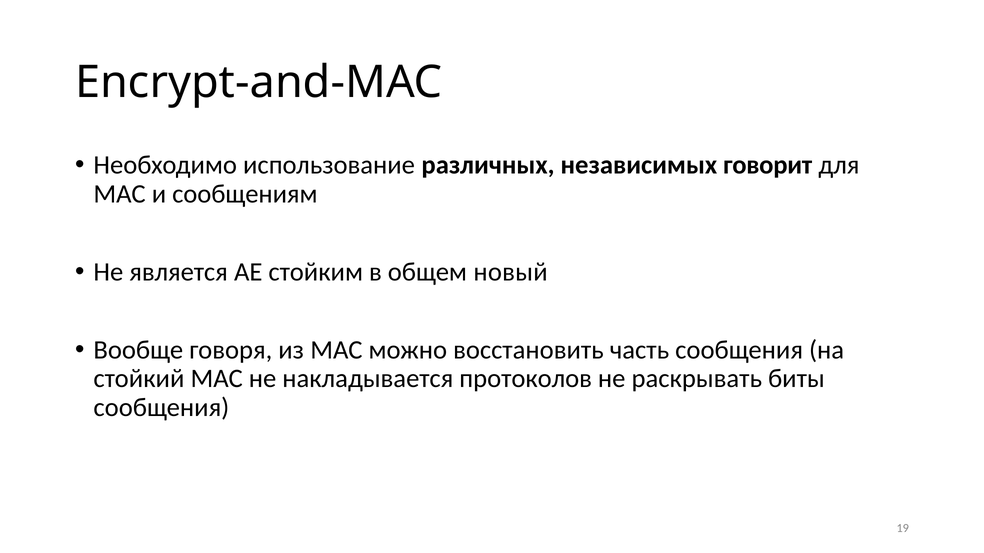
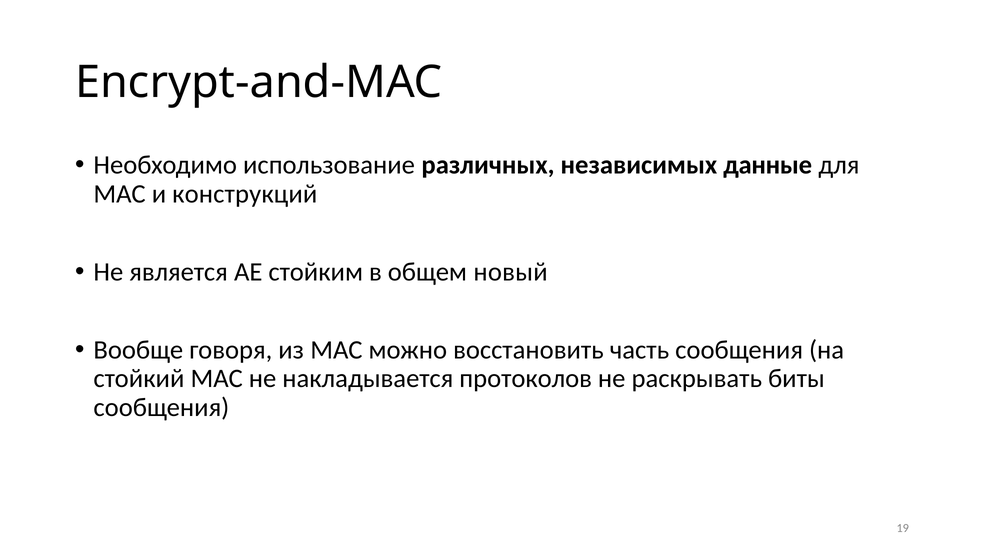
говорит: говорит -> данные
сообщениям: сообщениям -> конструкций
